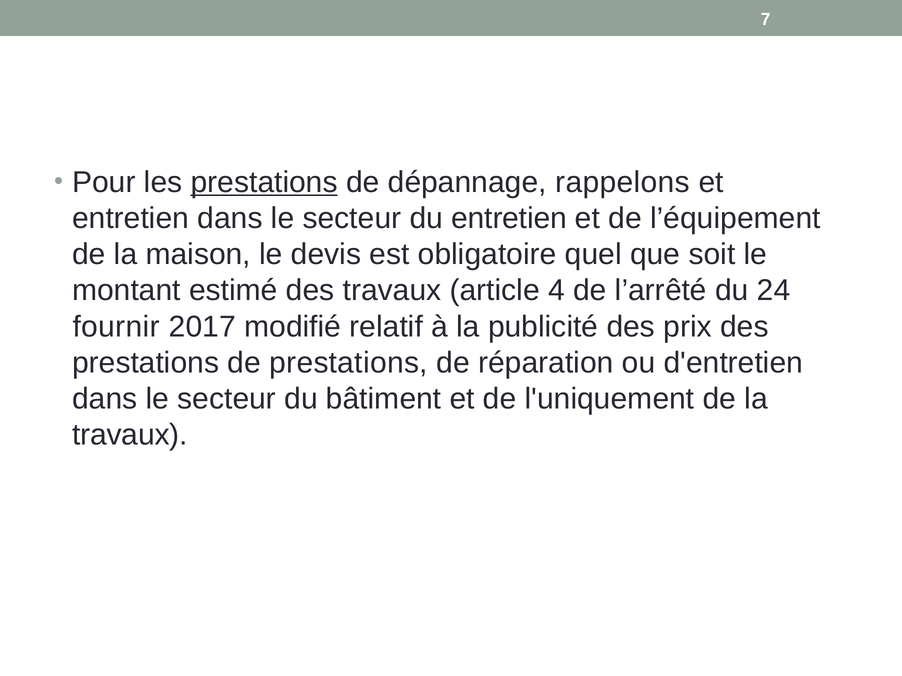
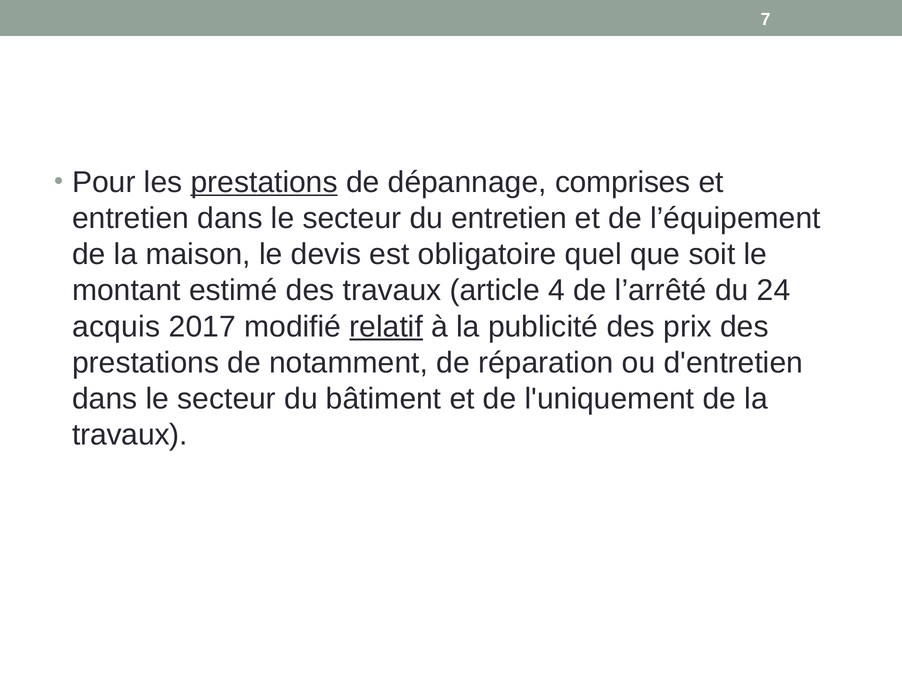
rappelons: rappelons -> comprises
fournir: fournir -> acquis
relatif underline: none -> present
de prestations: prestations -> notamment
